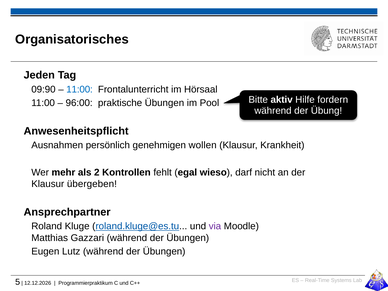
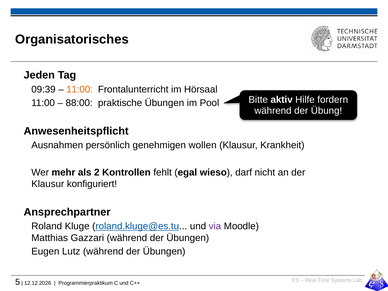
09:90: 09:90 -> 09:39
11:00 at (80, 89) colour: blue -> orange
96:00: 96:00 -> 88:00
übergeben: übergeben -> konfiguriert
